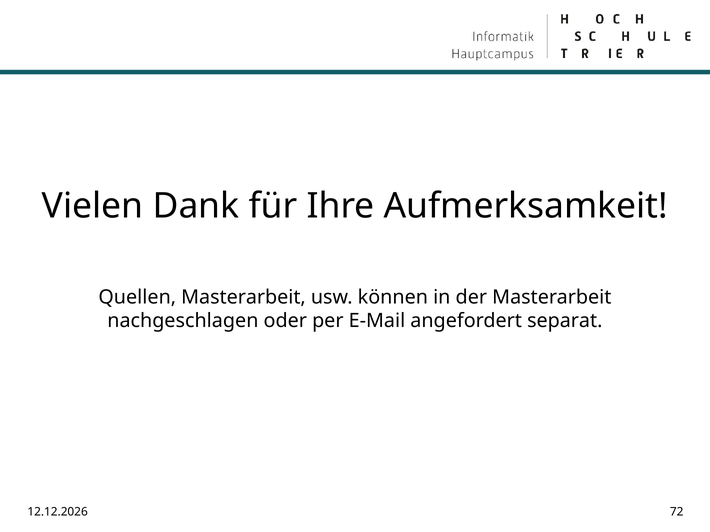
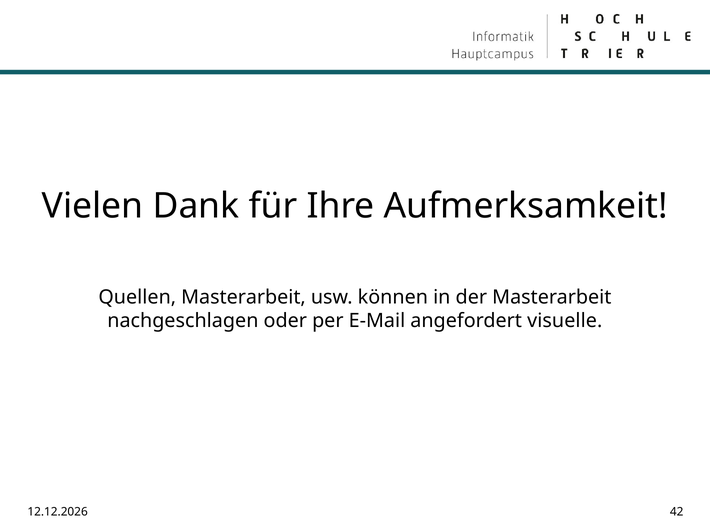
separat: separat -> visuelle
72: 72 -> 42
